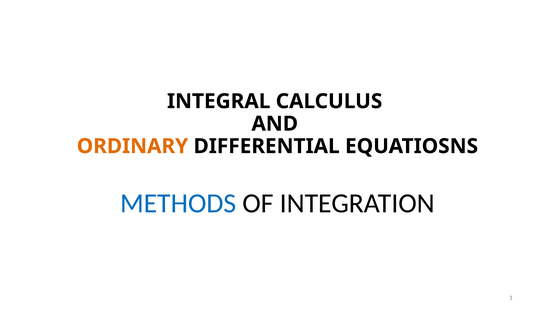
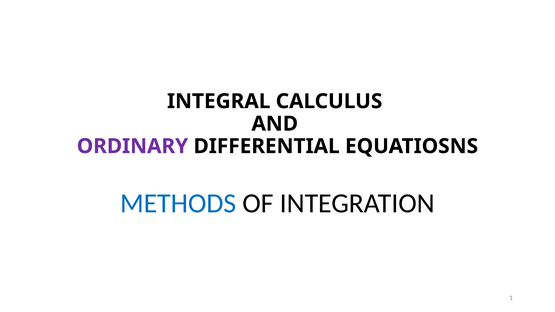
ORDINARY colour: orange -> purple
